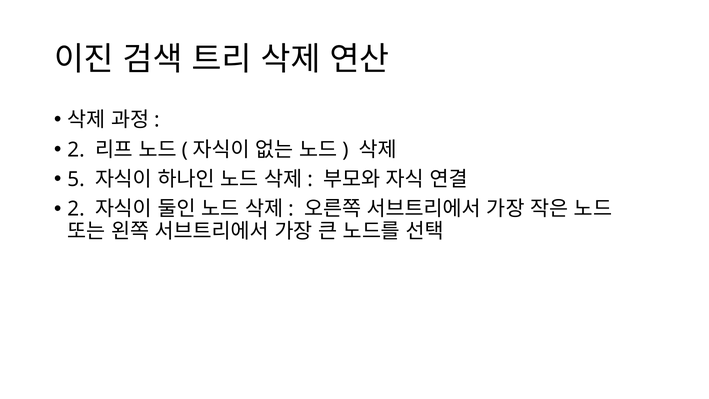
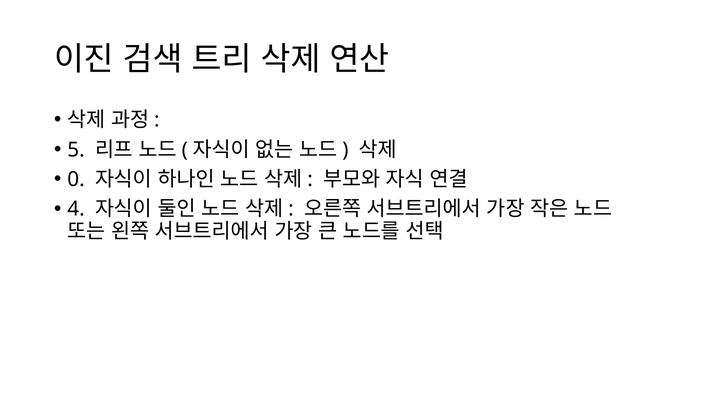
2 at (76, 150): 2 -> 5
5: 5 -> 0
2 at (76, 209): 2 -> 4
